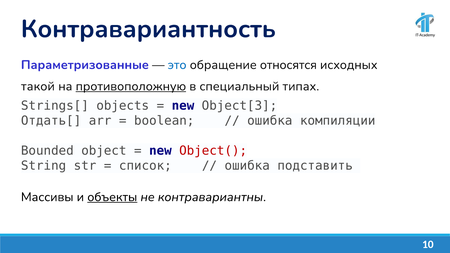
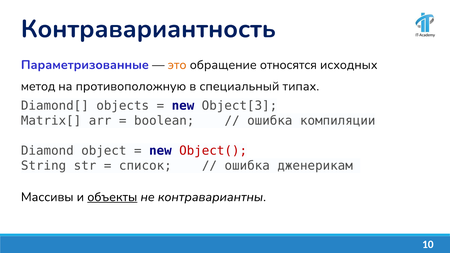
это colour: blue -> orange
такой: такой -> метод
противоположную underline: present -> none
Strings[: Strings[ -> Diamond[
Отдать[: Отдать[ -> Matrix[
Bounded: Bounded -> Diamond
подставить: подставить -> дженерикам
